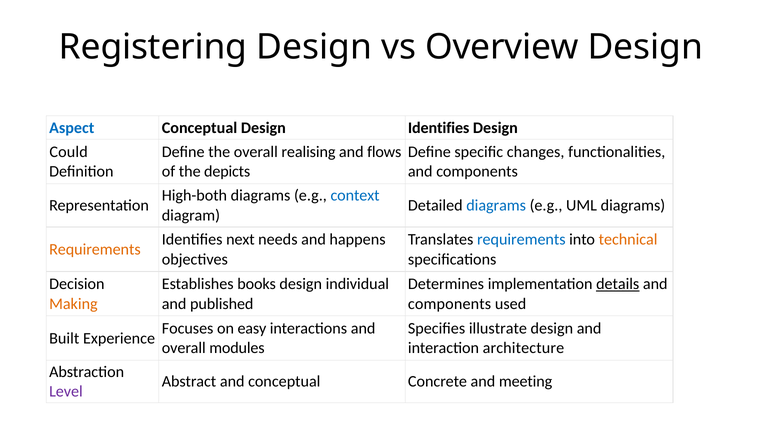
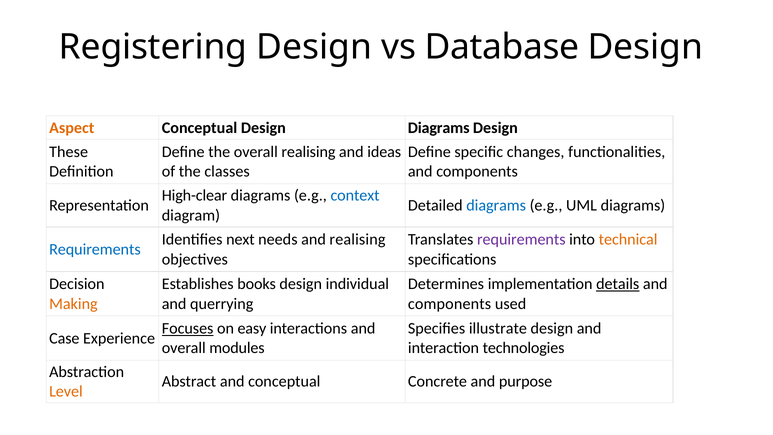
Overview: Overview -> Database
Aspect colour: blue -> orange
Design Identifies: Identifies -> Diagrams
Could: Could -> These
flows: flows -> ideas
depicts: depicts -> classes
High-both: High-both -> High-clear
and happens: happens -> realising
requirements at (521, 239) colour: blue -> purple
Requirements at (95, 249) colour: orange -> blue
published: published -> querrying
Focuses underline: none -> present
Built: Built -> Case
architecture: architecture -> technologies
meeting: meeting -> purpose
Level colour: purple -> orange
